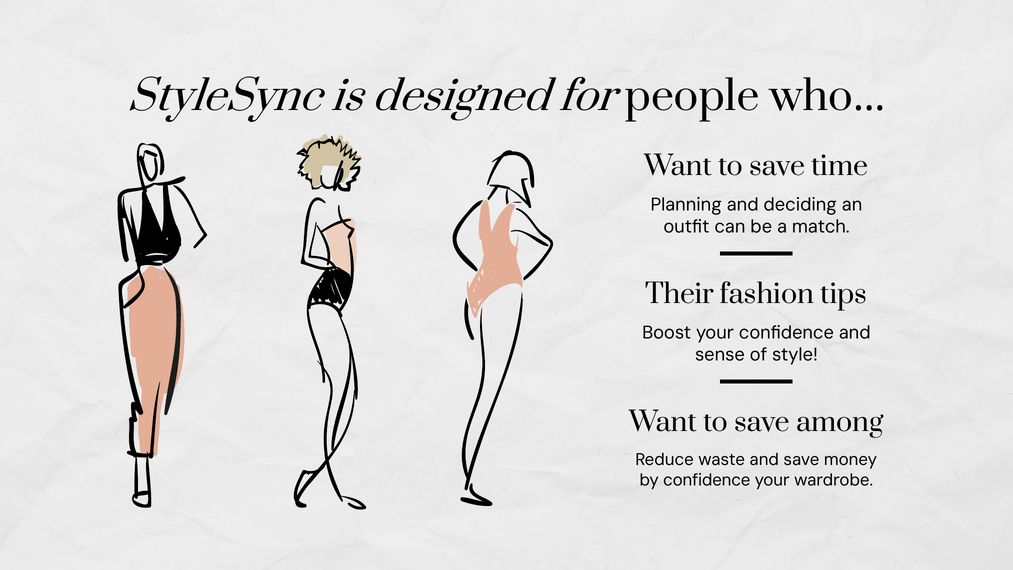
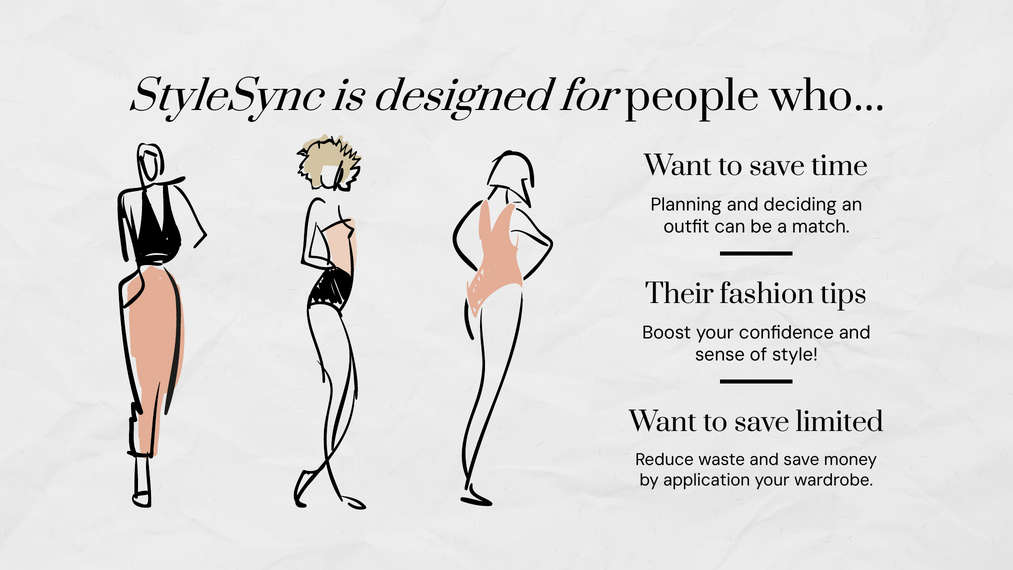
among: among -> limited
by confidence: confidence -> application
